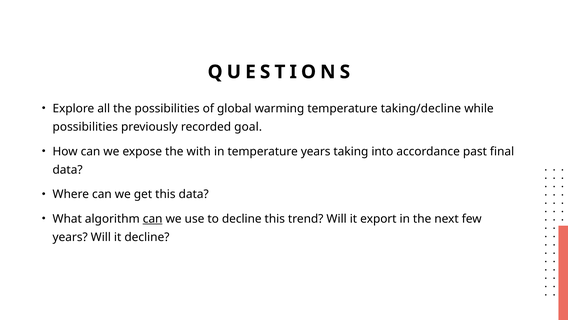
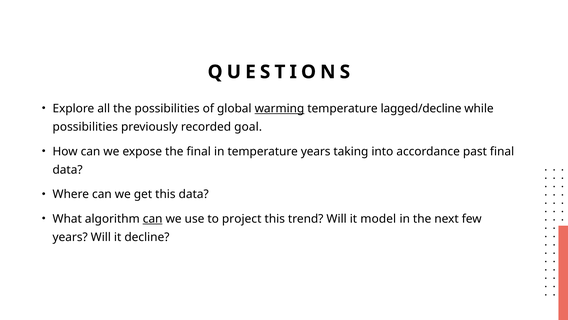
warming underline: none -> present
taking/decline: taking/decline -> lagged/decline
the with: with -> final
to decline: decline -> project
export: export -> model
